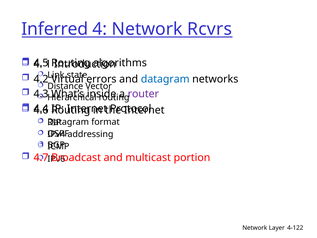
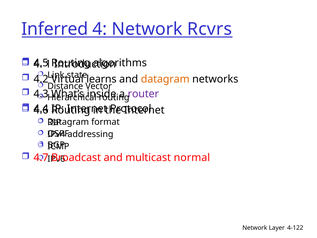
errors: errors -> learns
datagram at (165, 79) colour: blue -> orange
portion: portion -> normal
